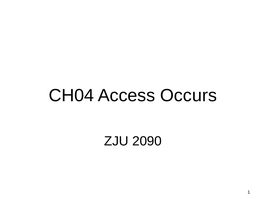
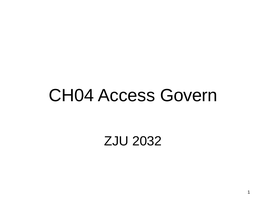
Occurs: Occurs -> Govern
2090: 2090 -> 2032
